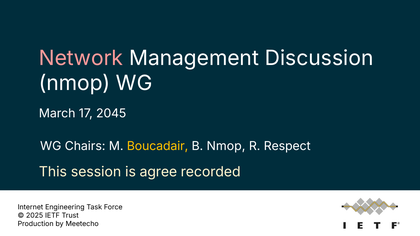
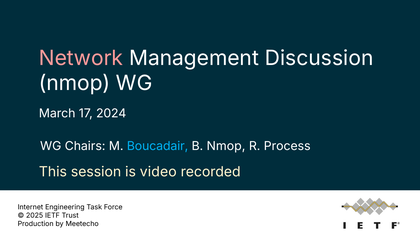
2045: 2045 -> 2024
Boucadair colour: yellow -> light blue
Respect: Respect -> Process
agree: agree -> video
